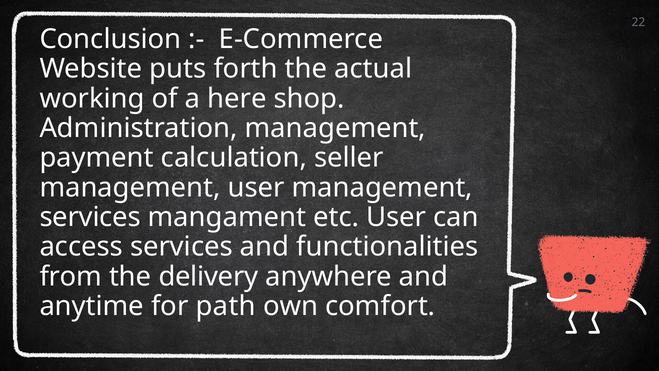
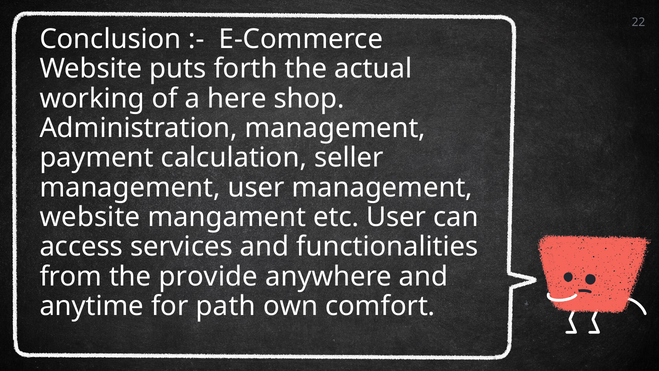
services at (90, 217): services -> website
delivery: delivery -> provide
